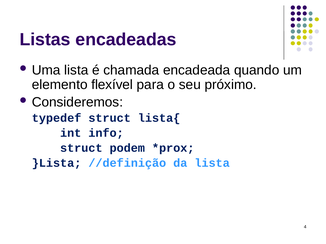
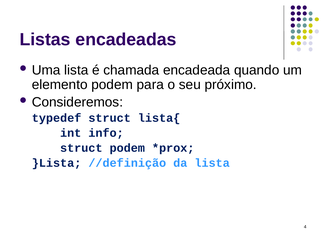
elemento flexível: flexível -> podem
